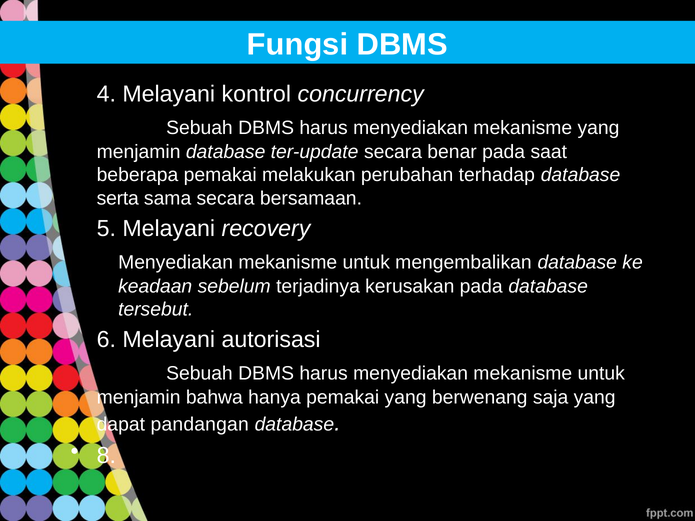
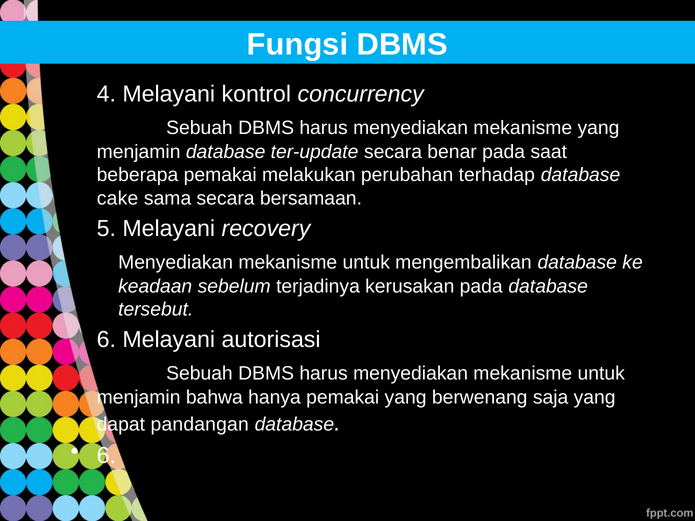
serta: serta -> cake
8 at (106, 456): 8 -> 6
